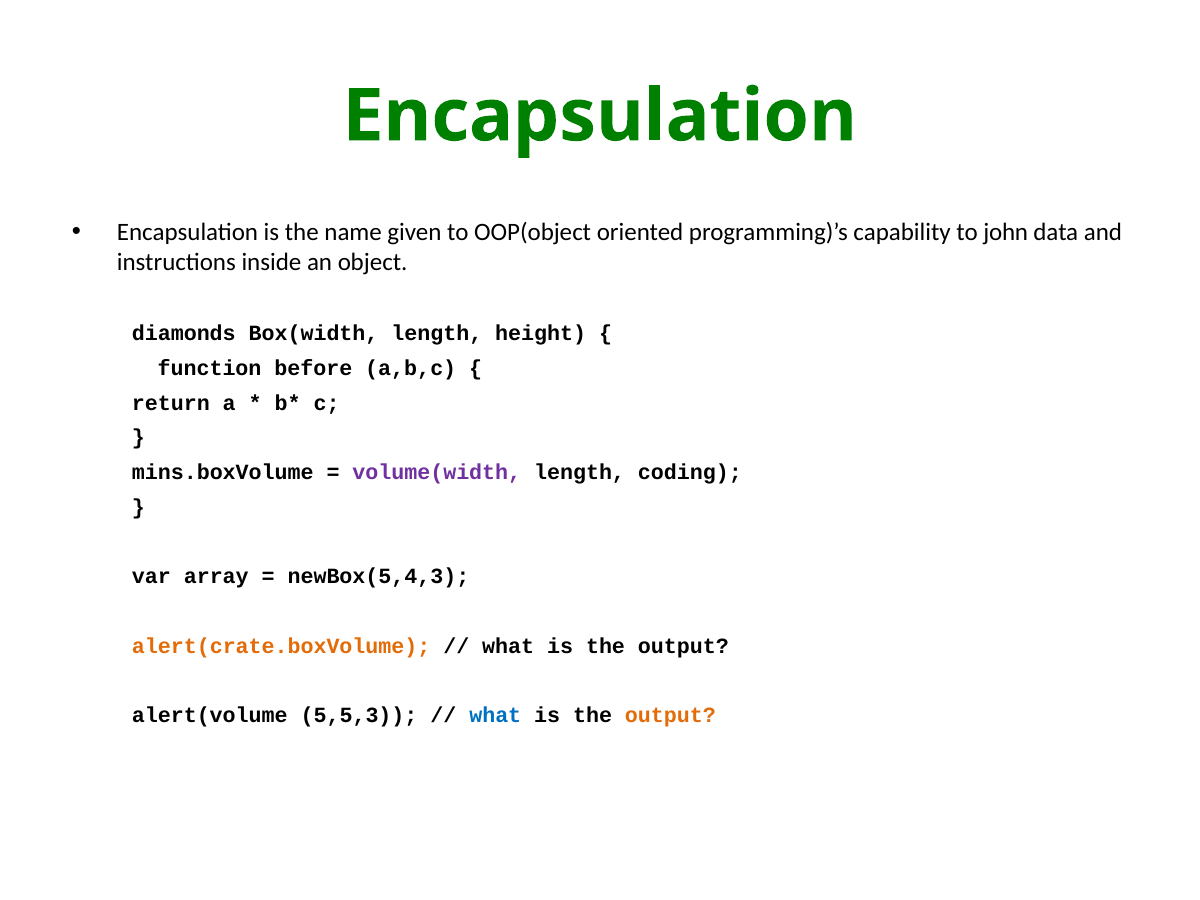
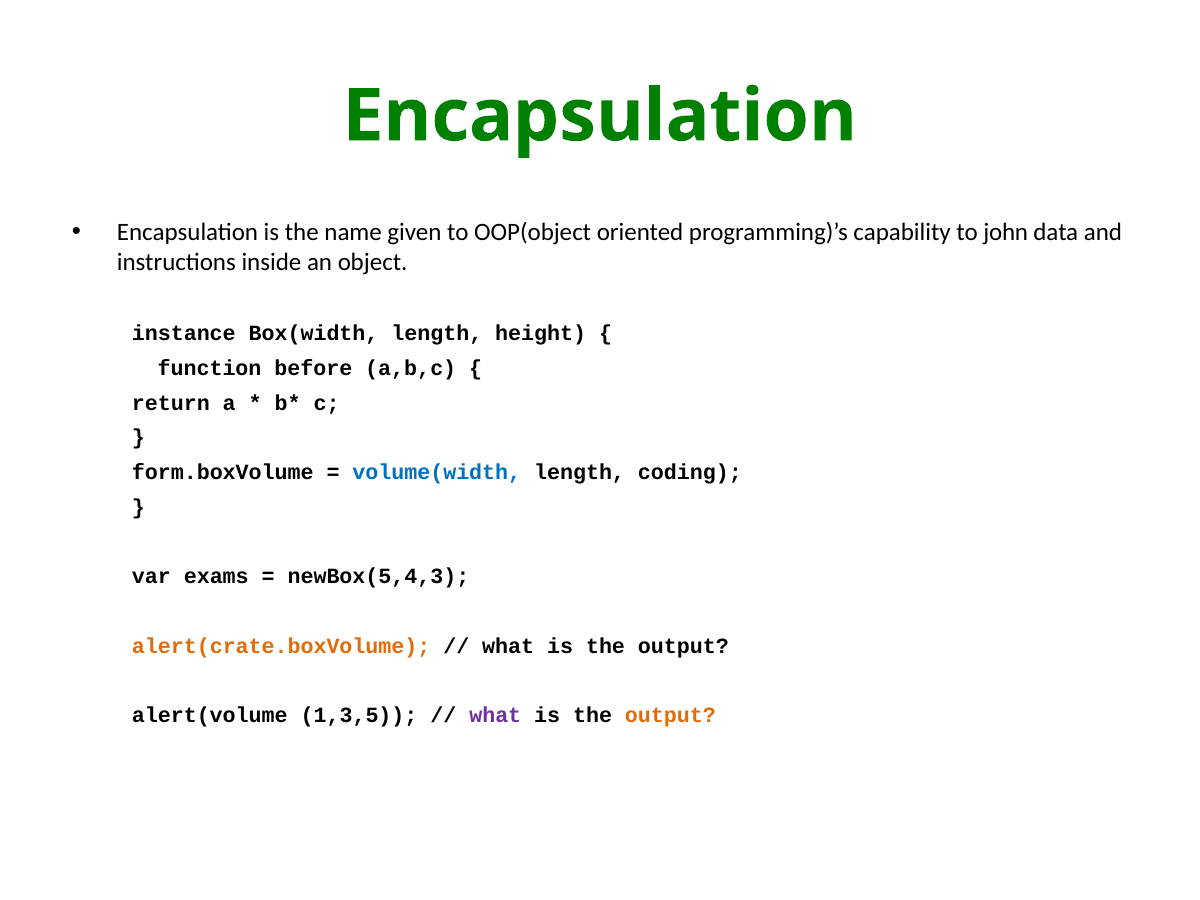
diamonds: diamonds -> instance
mins.boxVolume: mins.boxVolume -> form.boxVolume
volume(width colour: purple -> blue
array: array -> exams
5,5,3: 5,5,3 -> 1,3,5
what at (495, 715) colour: blue -> purple
